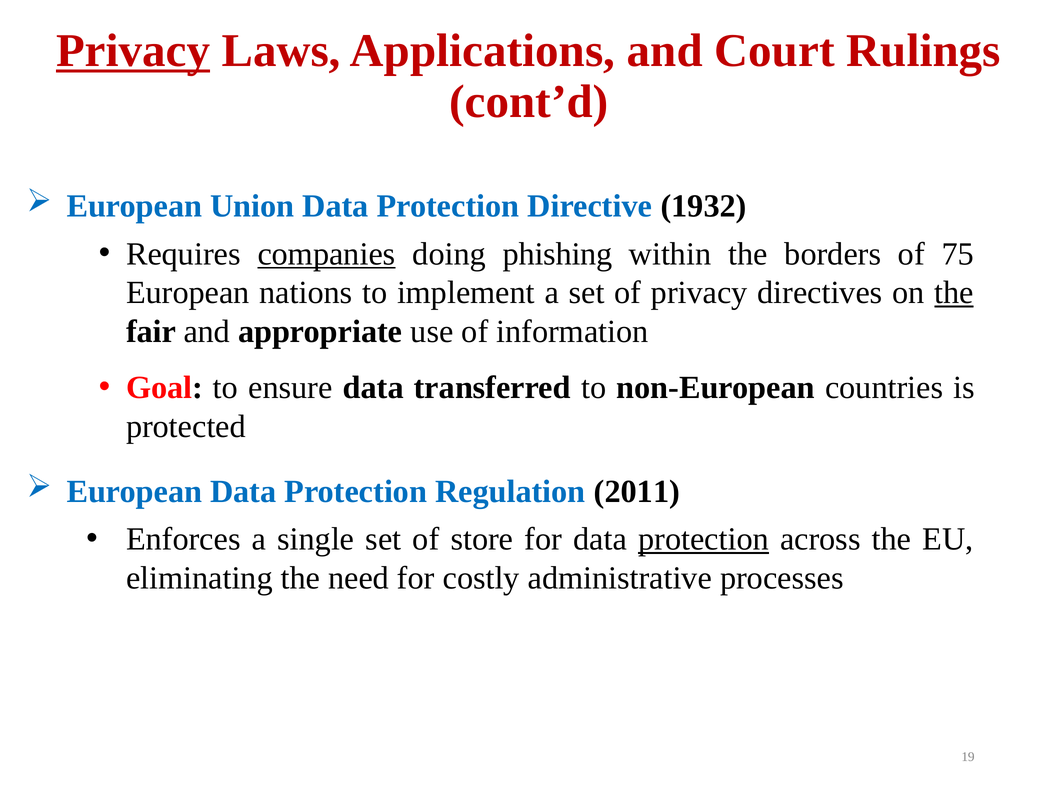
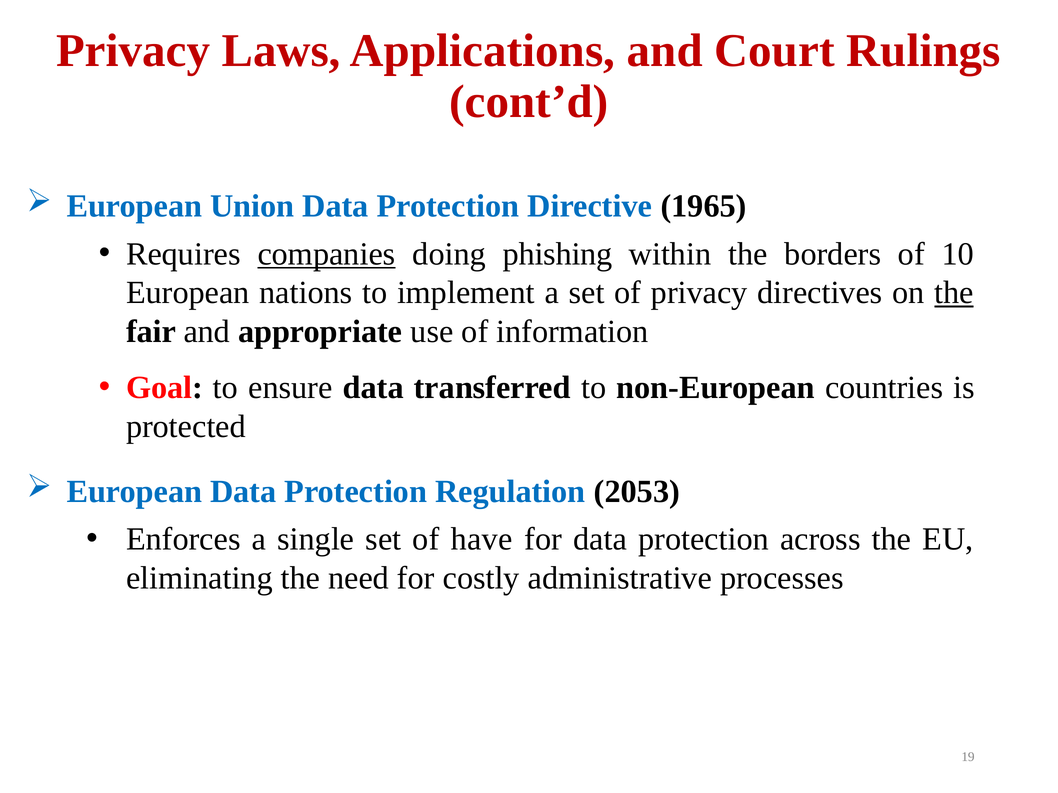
Privacy at (133, 51) underline: present -> none
1932: 1932 -> 1965
75: 75 -> 10
2011: 2011 -> 2053
store: store -> have
protection at (704, 540) underline: present -> none
